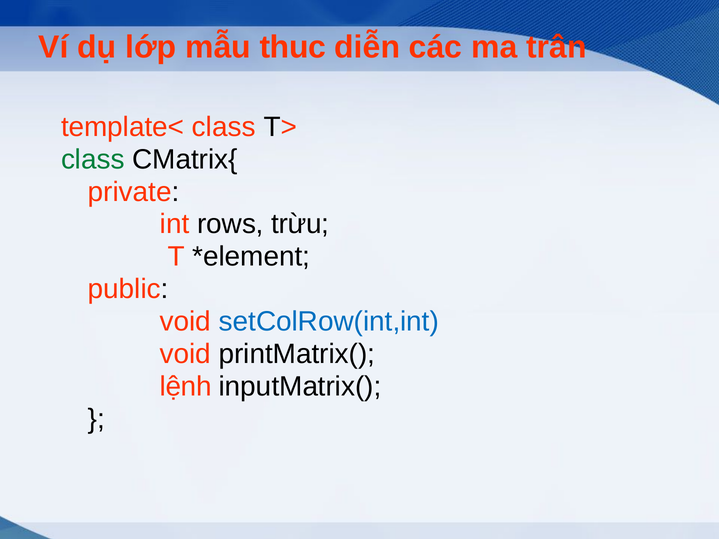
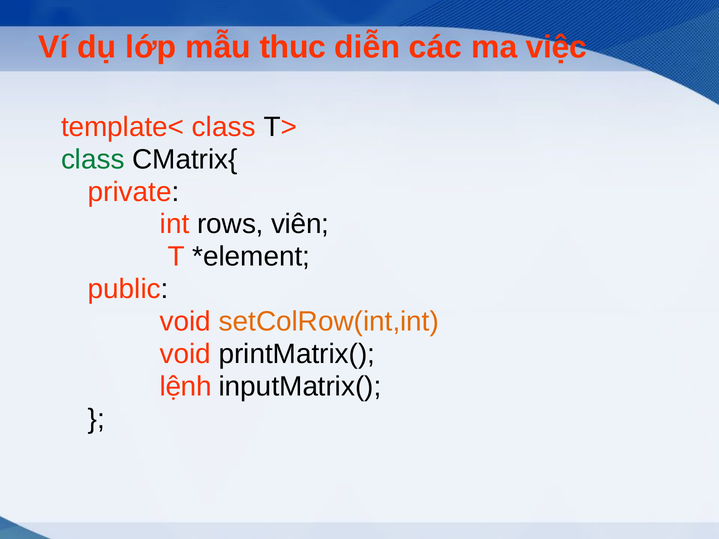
trân: trân -> việc
trừu: trừu -> viên
setColRow(int,int colour: blue -> orange
